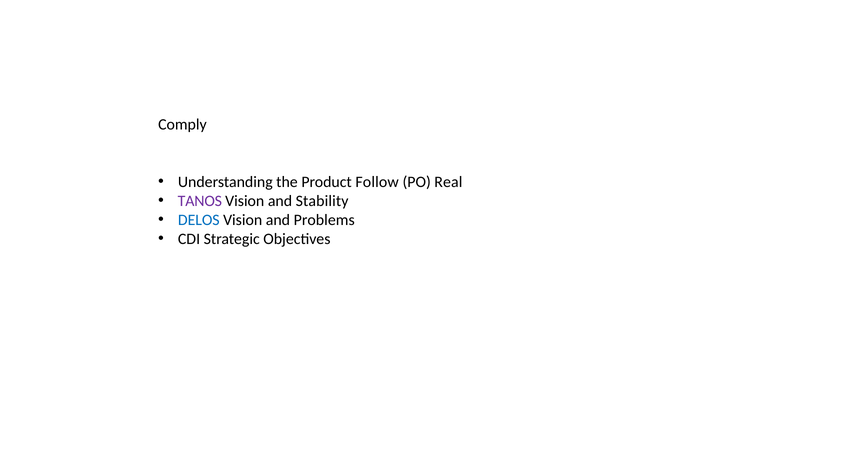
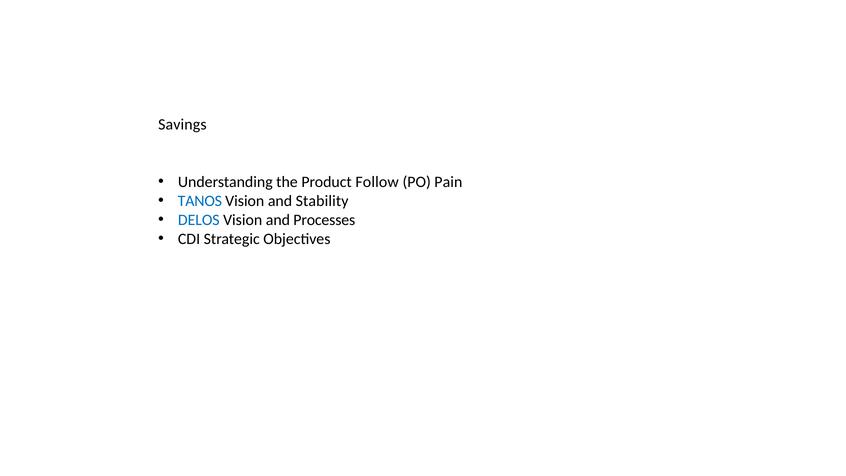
Comply: Comply -> Savings
Real: Real -> Pain
TANOS colour: purple -> blue
Problems: Problems -> Processes
